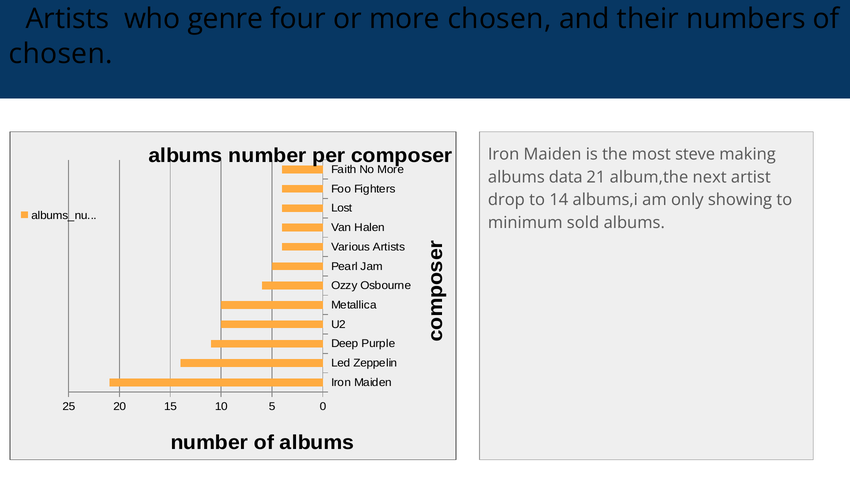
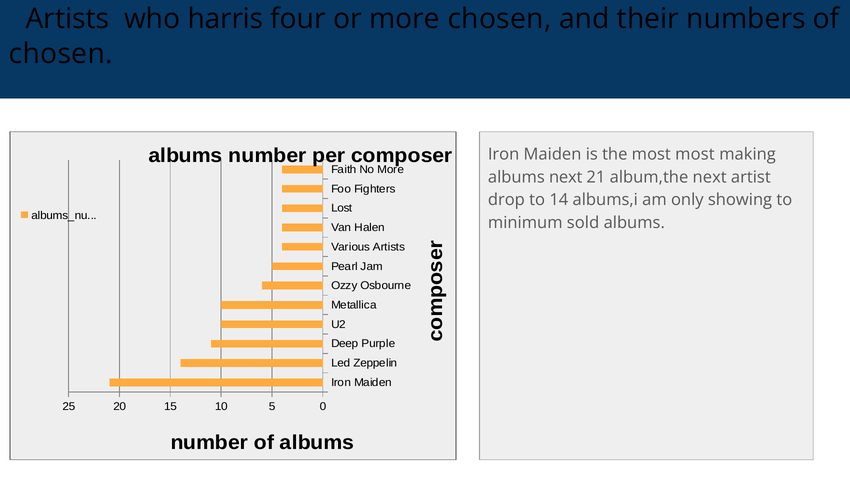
genre: genre -> harris
most steve: steve -> most
albums data: data -> next
